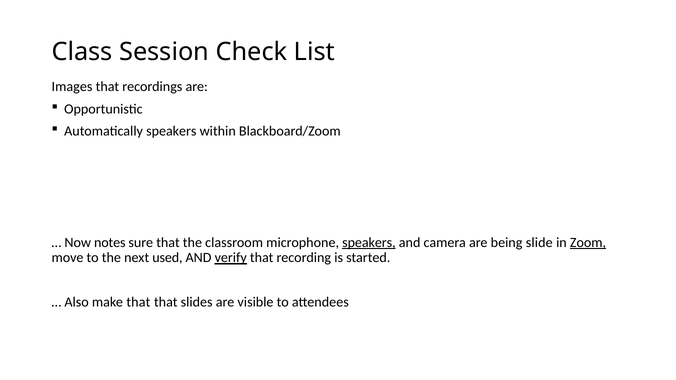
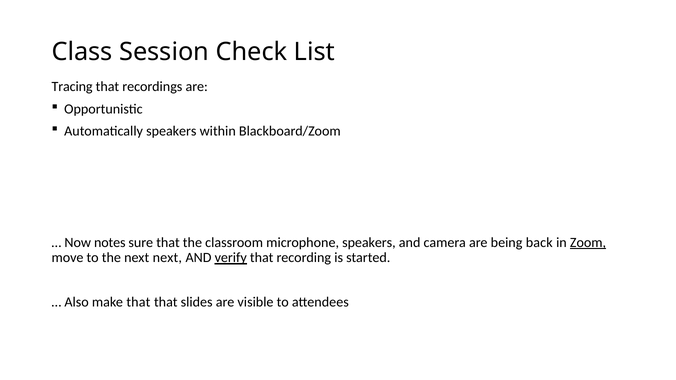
Images: Images -> Tracing
speakers at (369, 243) underline: present -> none
slide: slide -> back
next used: used -> next
